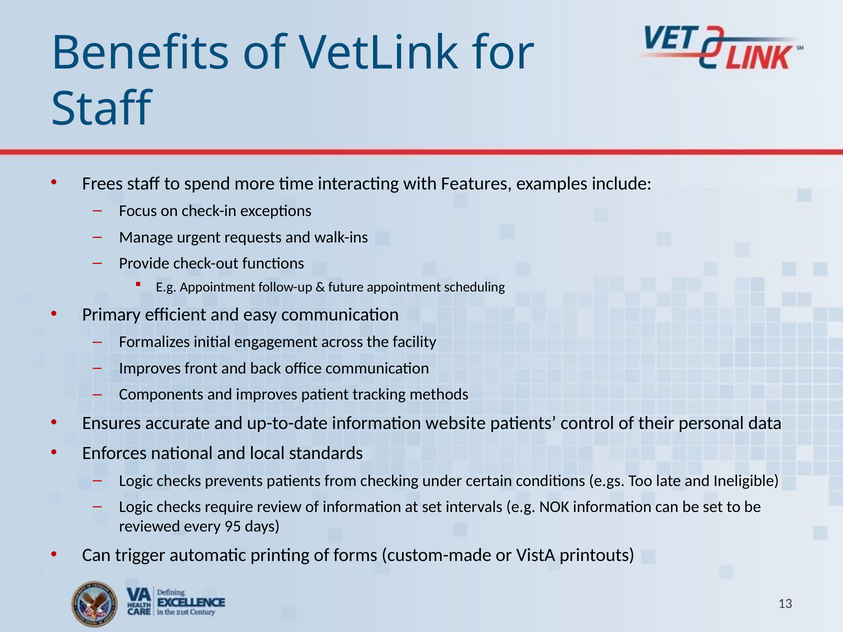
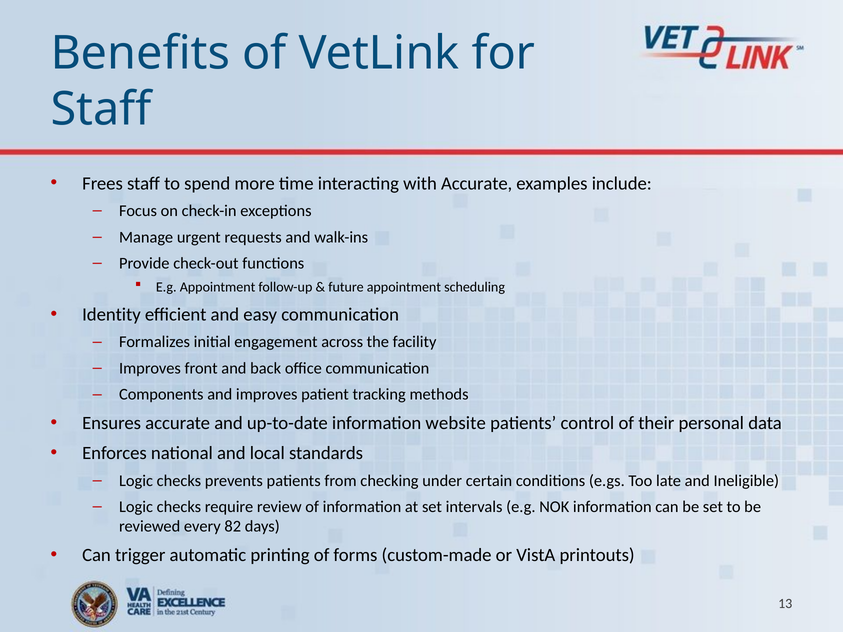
with Features: Features -> Accurate
Primary: Primary -> Identity
95: 95 -> 82
